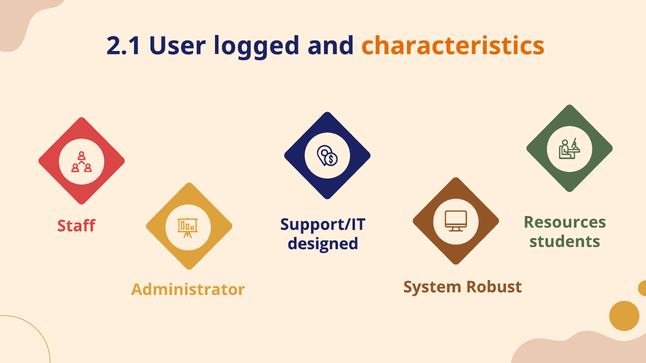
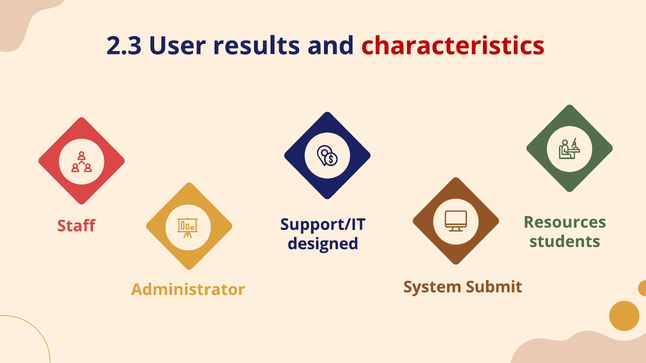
2.1: 2.1 -> 2.3
logged: logged -> results
characteristics colour: orange -> red
Robust: Robust -> Submit
